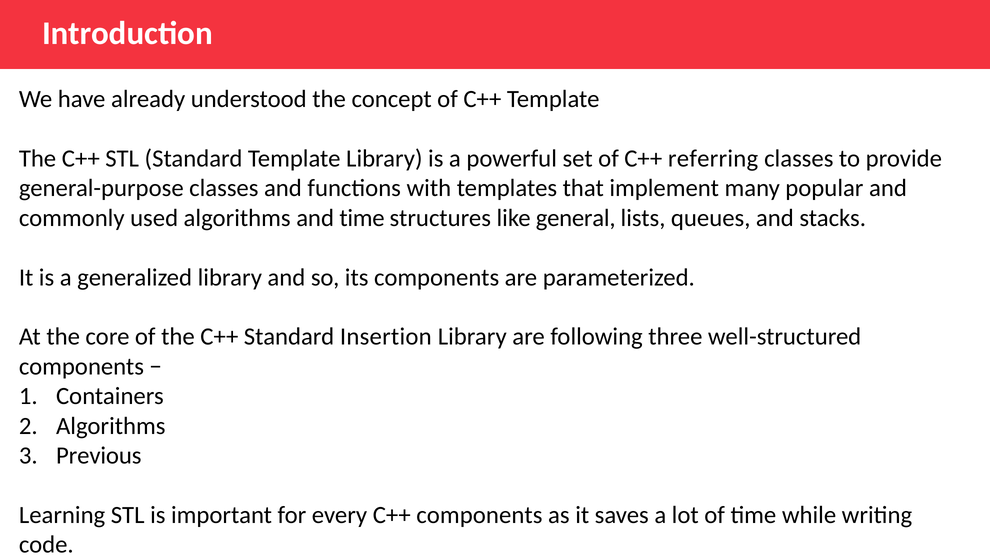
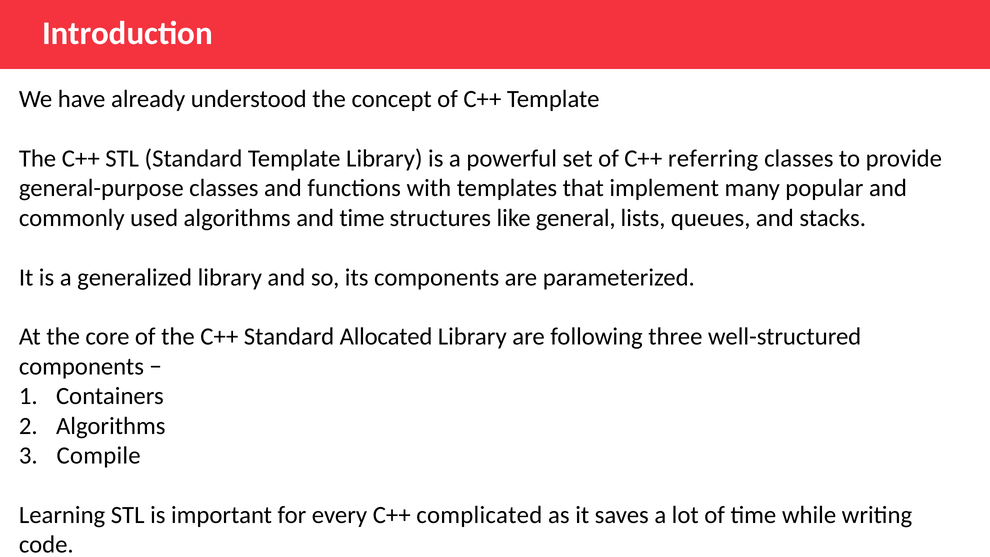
Insertion: Insertion -> Allocated
Previous: Previous -> Compile
C++ components: components -> complicated
